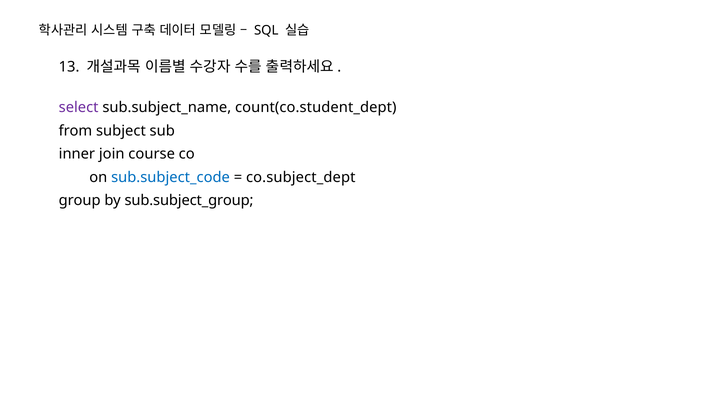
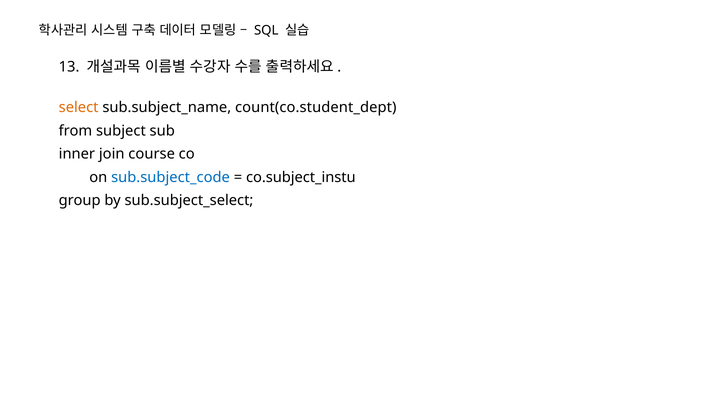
select colour: purple -> orange
co.subject_dept: co.subject_dept -> co.subject_instu
sub.subject_group: sub.subject_group -> sub.subject_select
